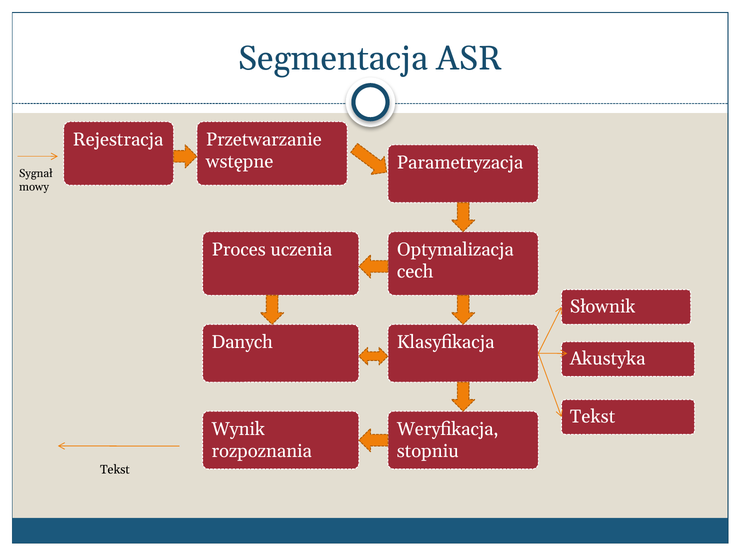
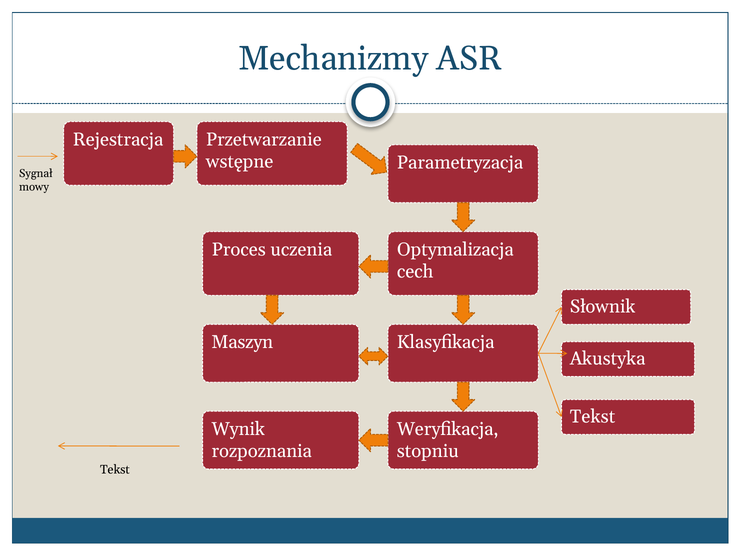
Segmentacja: Segmentacja -> Mechanizmy
Danych: Danych -> Maszyn
